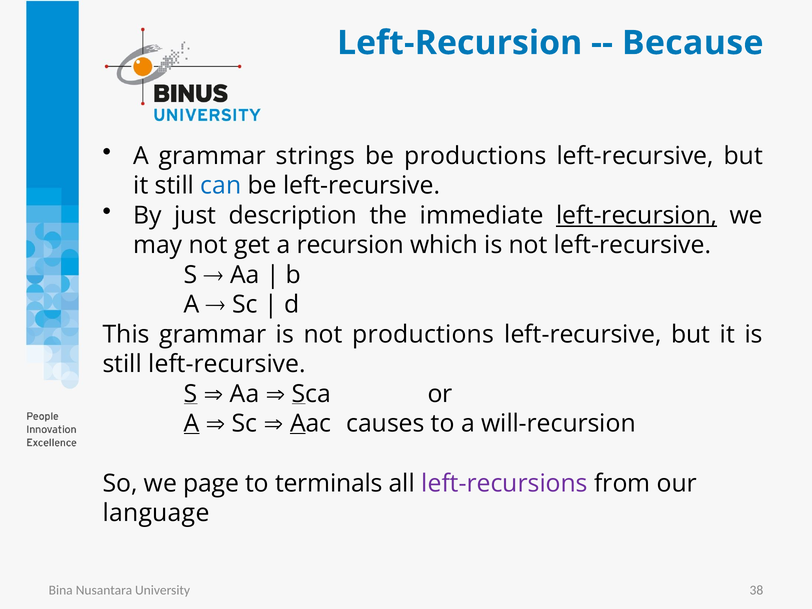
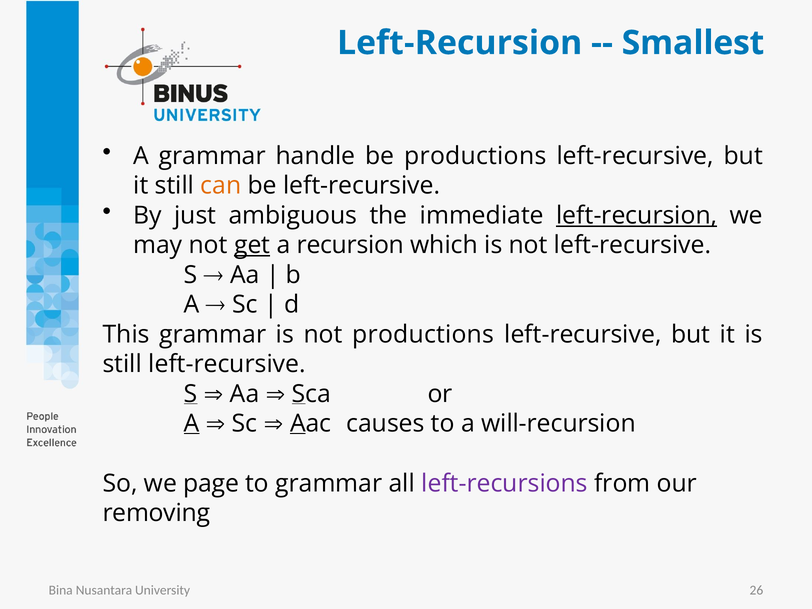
Because: Because -> Smallest
strings: strings -> handle
can colour: blue -> orange
description: description -> ambiguous
get underline: none -> present
to terminals: terminals -> grammar
language: language -> removing
38: 38 -> 26
